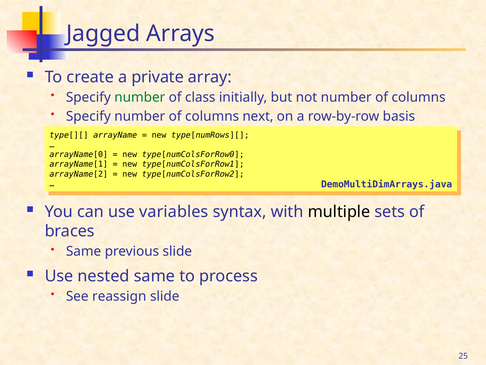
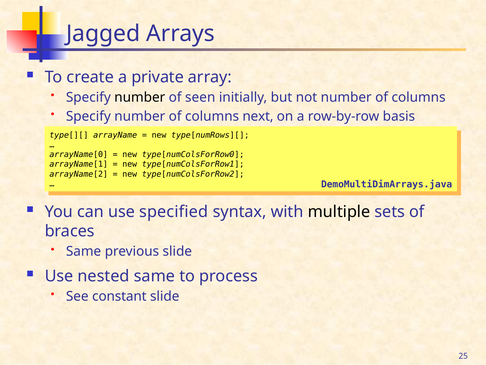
number at (140, 97) colour: green -> black
class: class -> seen
variables: variables -> specified
reassign: reassign -> constant
